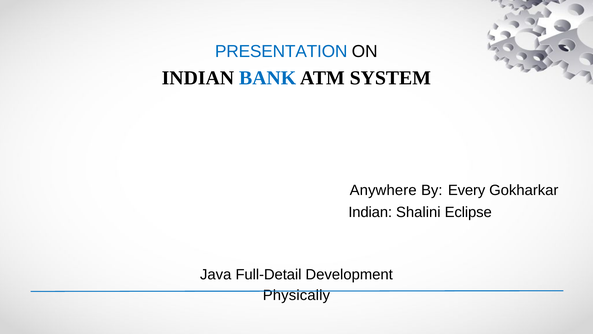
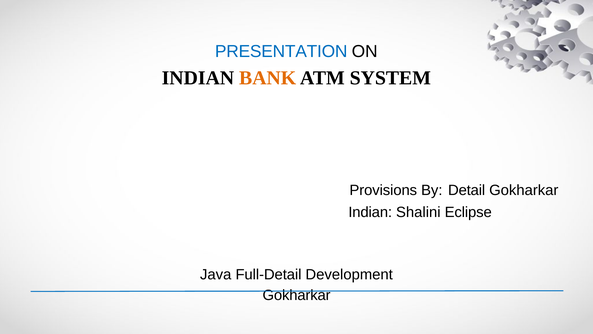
BANK colour: blue -> orange
Anywhere: Anywhere -> Provisions
Every: Every -> Detail
Physically at (296, 295): Physically -> Gokharkar
